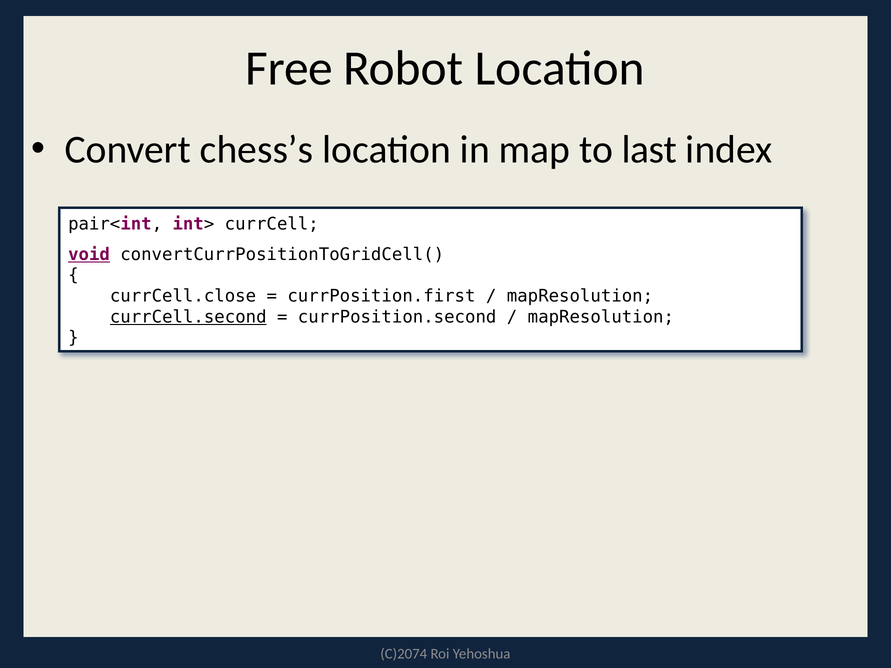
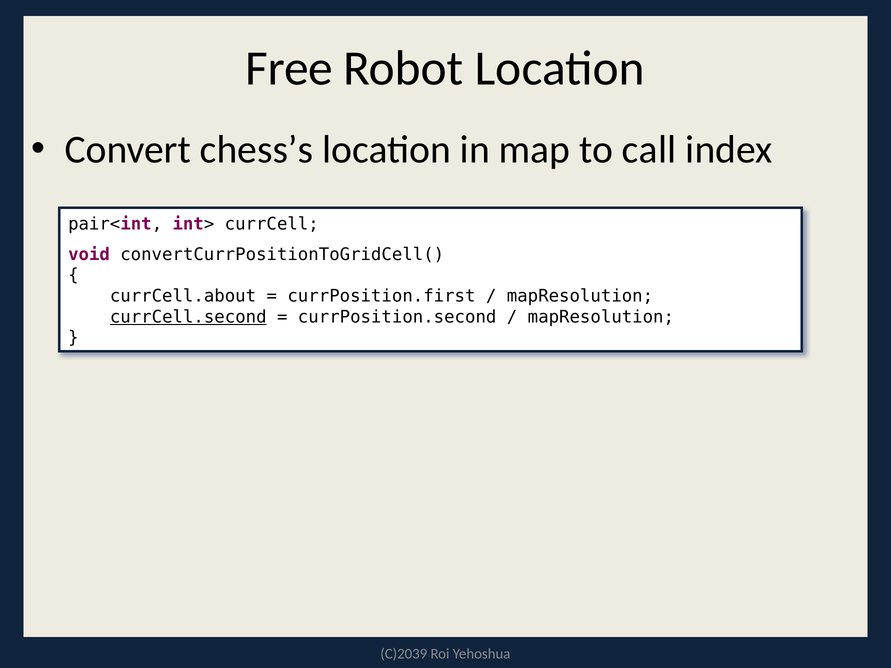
last: last -> call
void underline: present -> none
currCell.close: currCell.close -> currCell.about
C)2074: C)2074 -> C)2039
